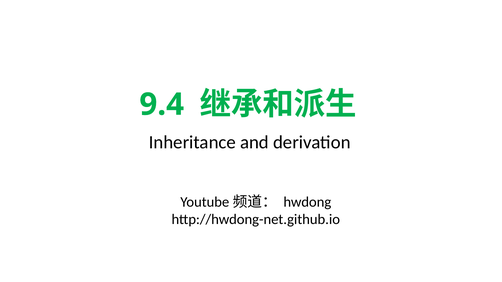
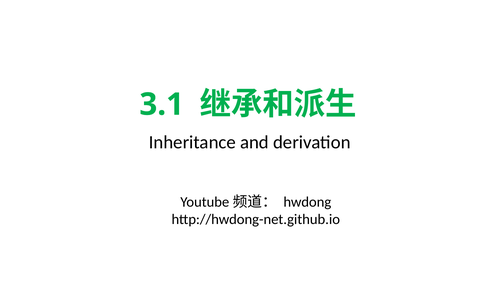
9.4: 9.4 -> 3.1
